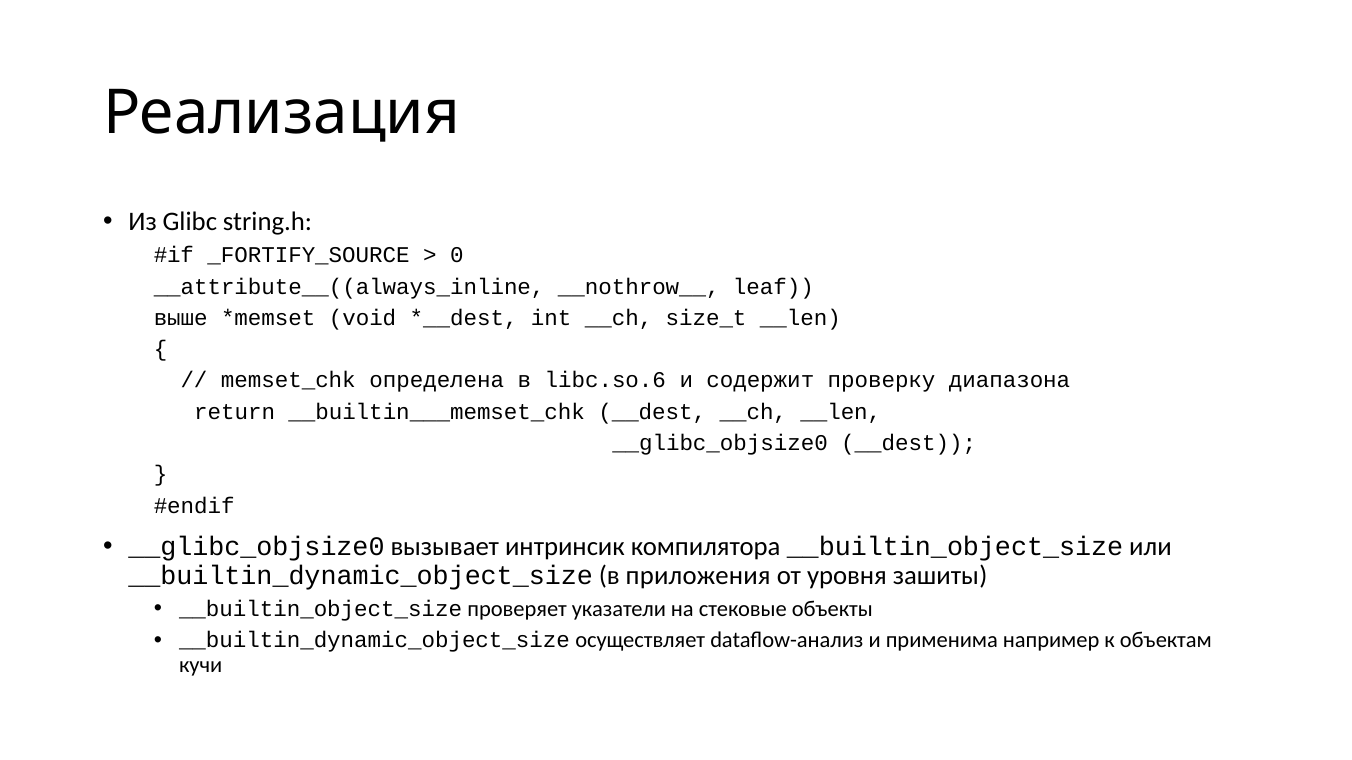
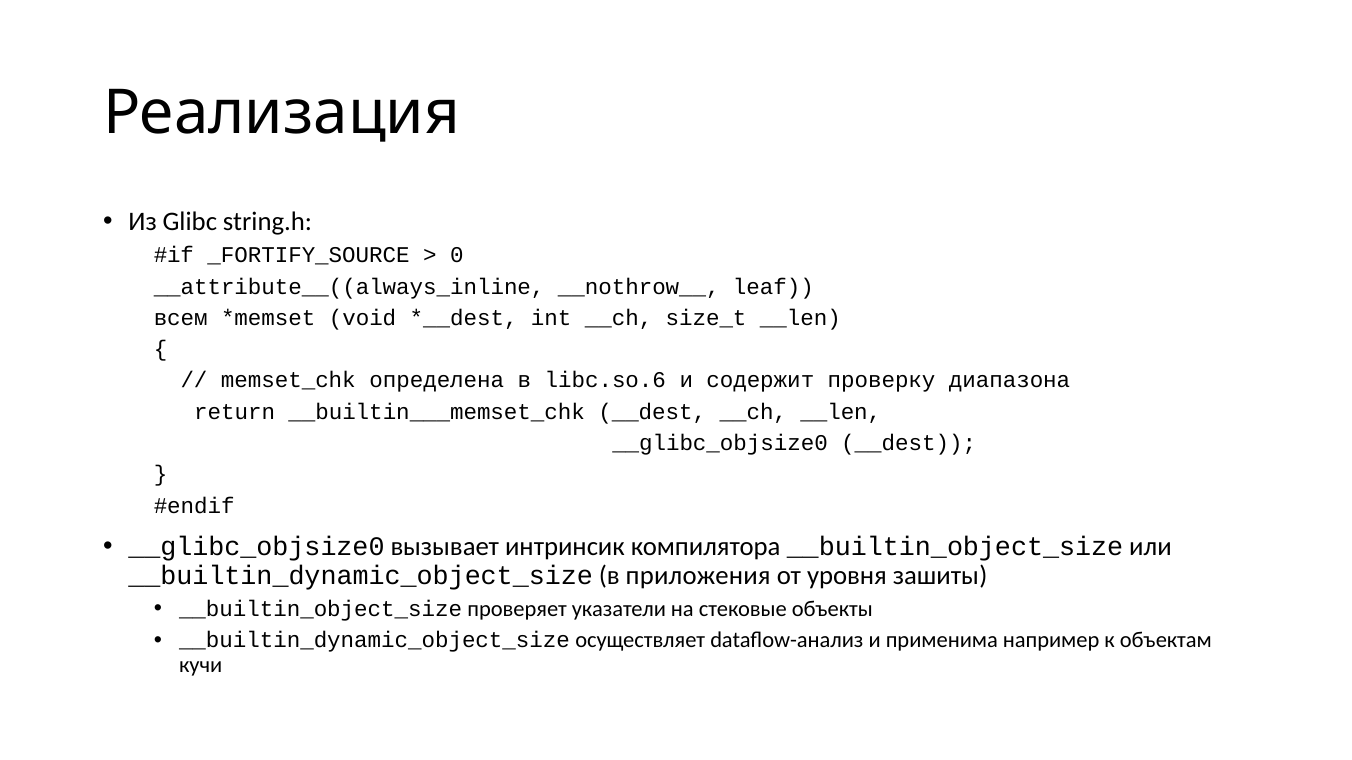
выше: выше -> всем
